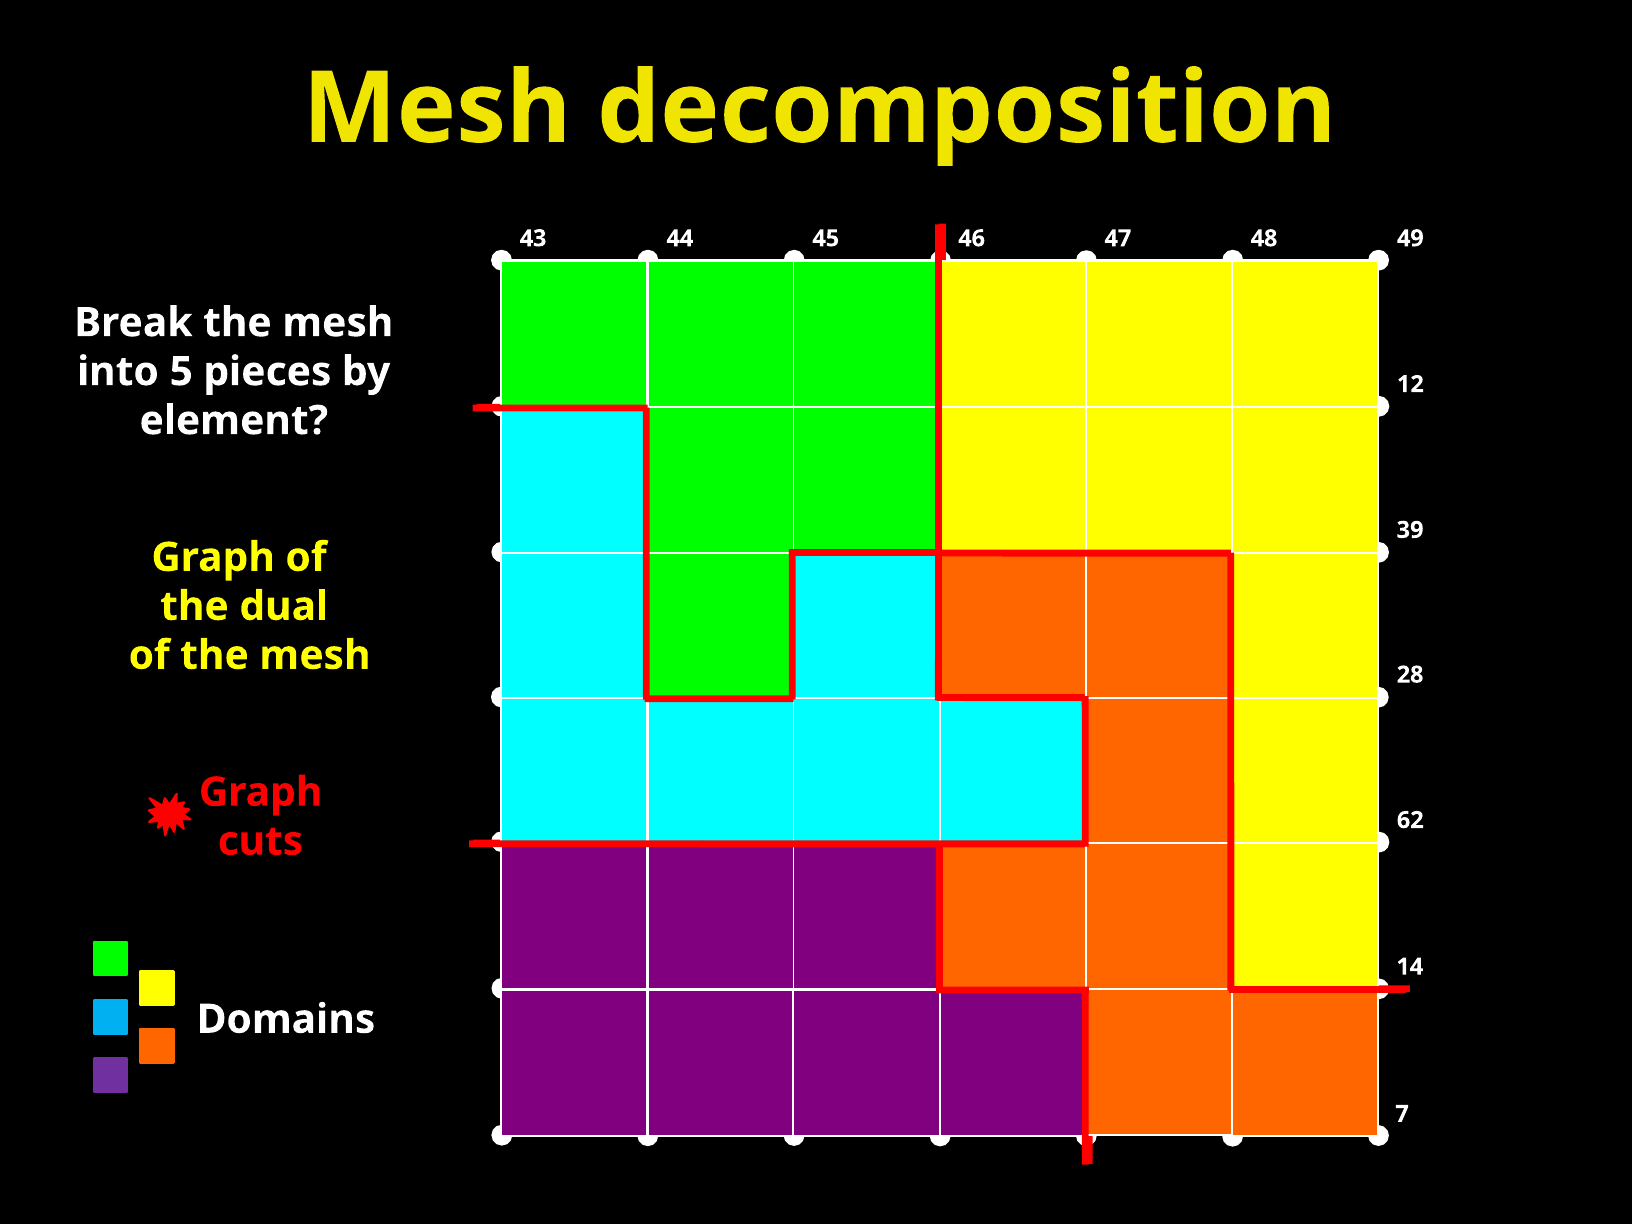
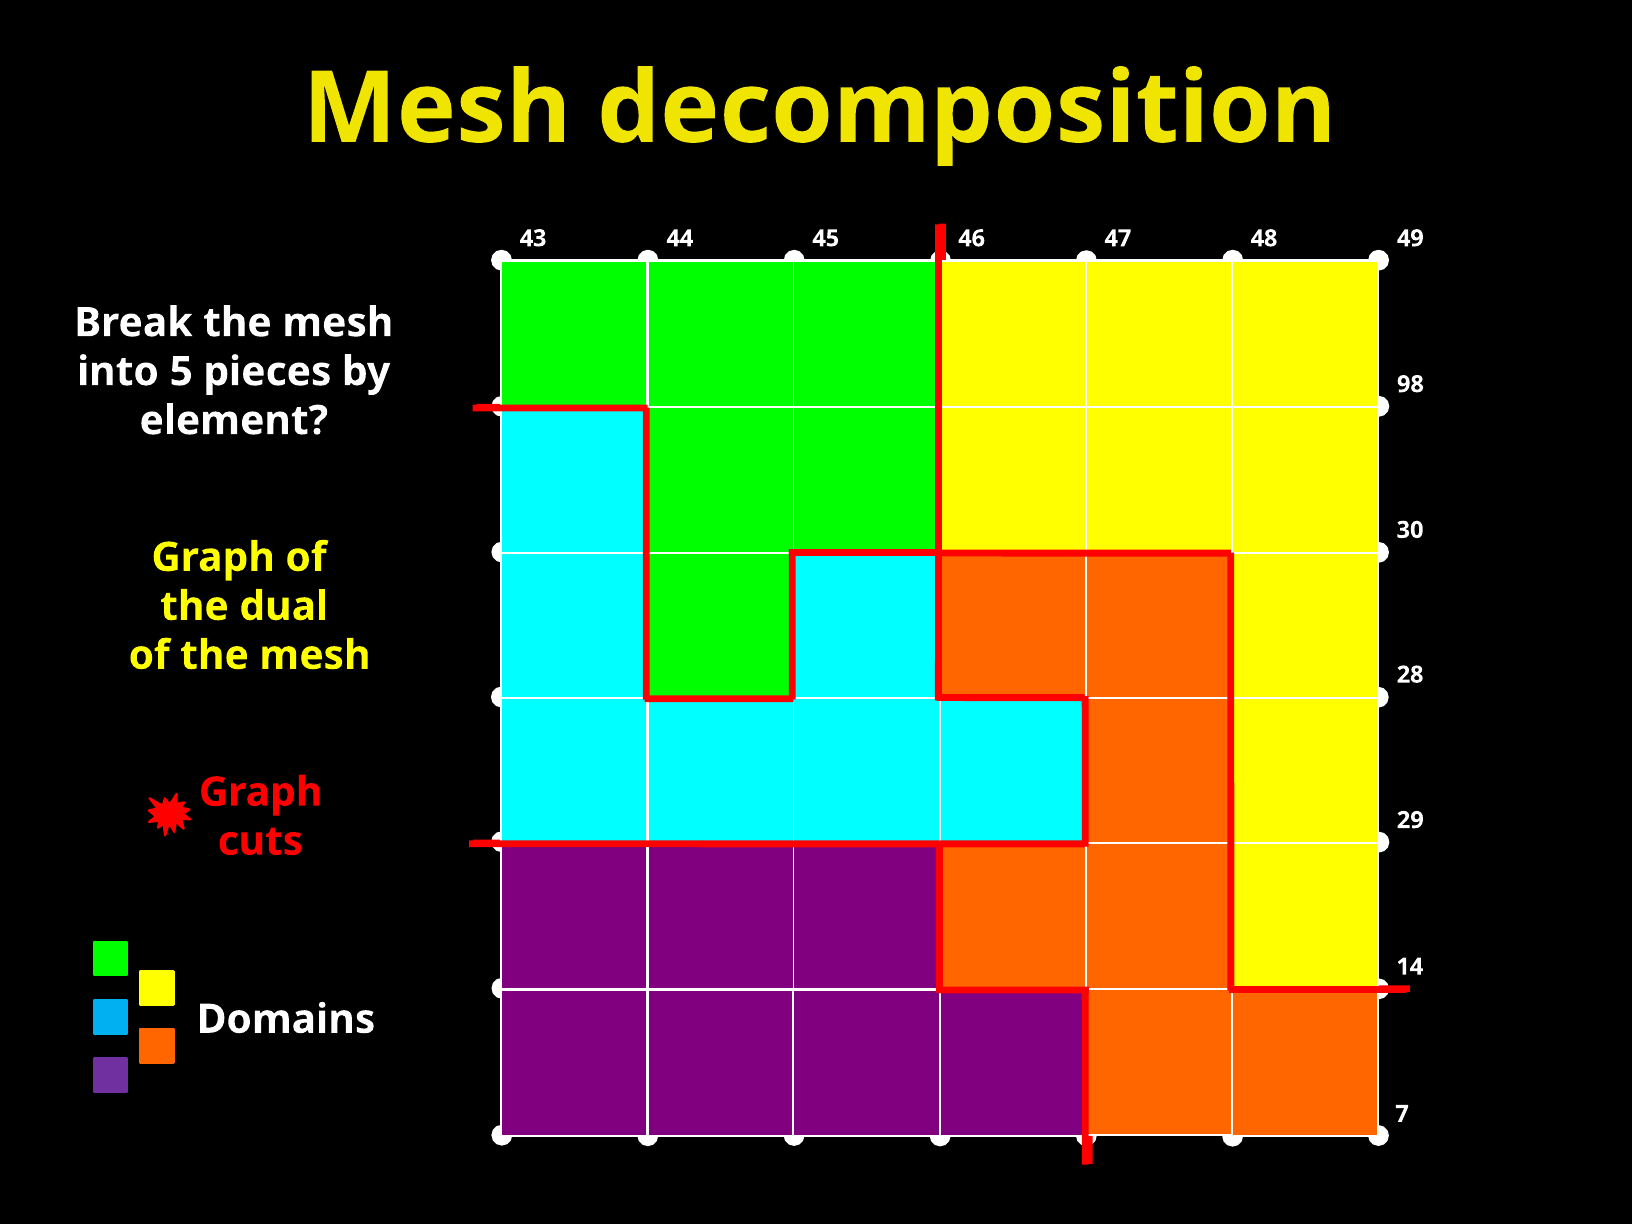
12 at (1410, 384): 12 -> 98
39 at (1410, 530): 39 -> 30
62 at (1410, 820): 62 -> 29
